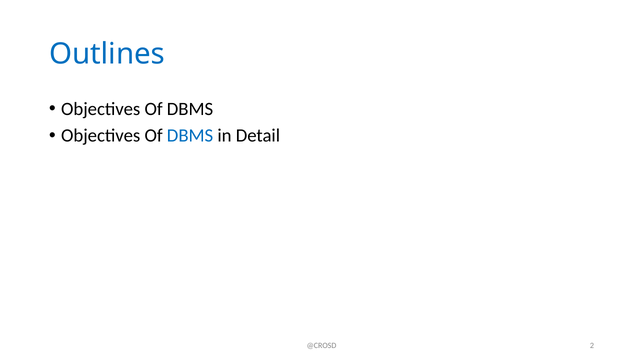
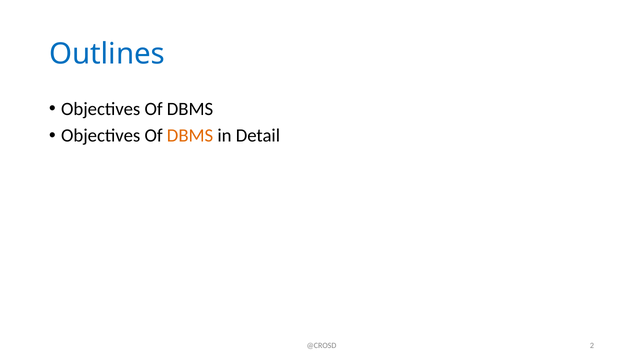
DBMS at (190, 136) colour: blue -> orange
